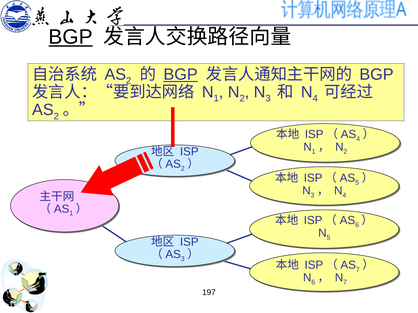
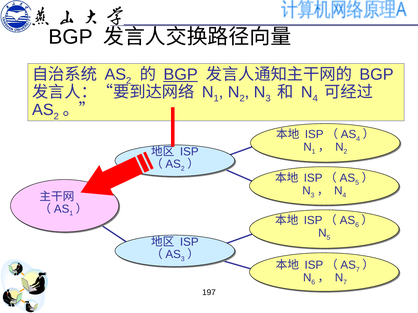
BGP at (71, 37) underline: present -> none
